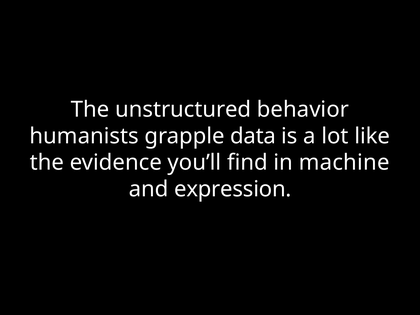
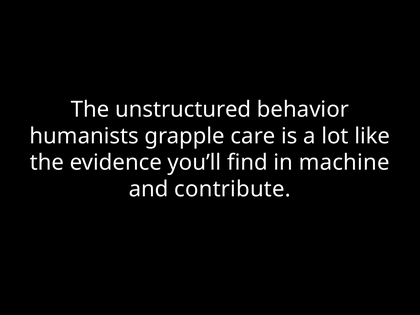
data: data -> care
expression: expression -> contribute
